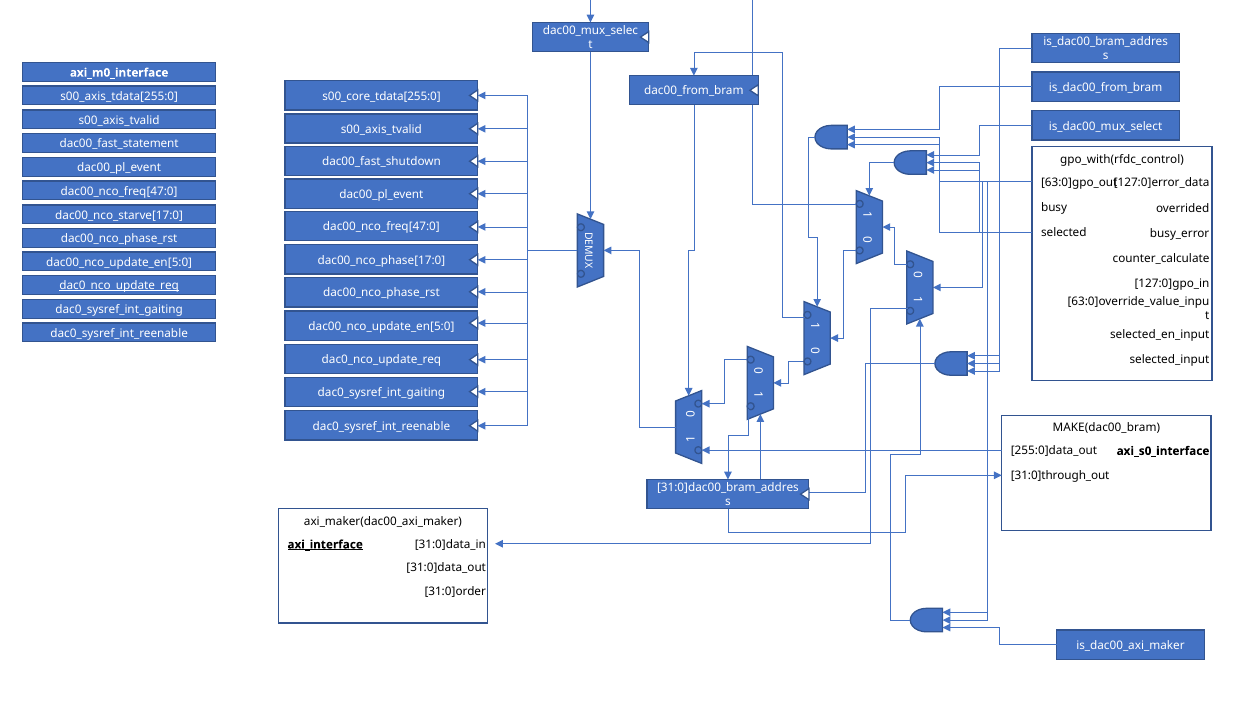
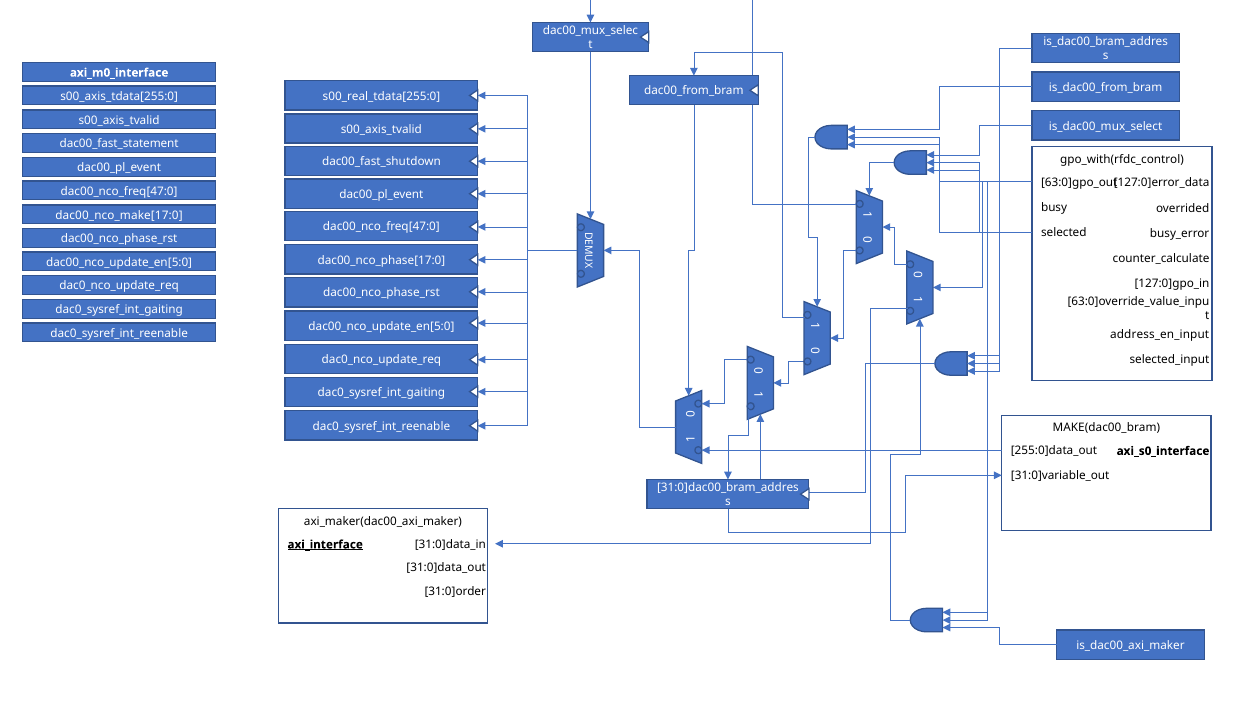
s00_core_tdata[255:0: s00_core_tdata[255:0 -> s00_real_tdata[255:0
dac00_nco_starve[17:0: dac00_nco_starve[17:0 -> dac00_nco_make[17:0
dac0_nco_update_req at (119, 286) underline: present -> none
selected_en_input: selected_en_input -> address_en_input
31:0]through_out: 31:0]through_out -> 31:0]variable_out
